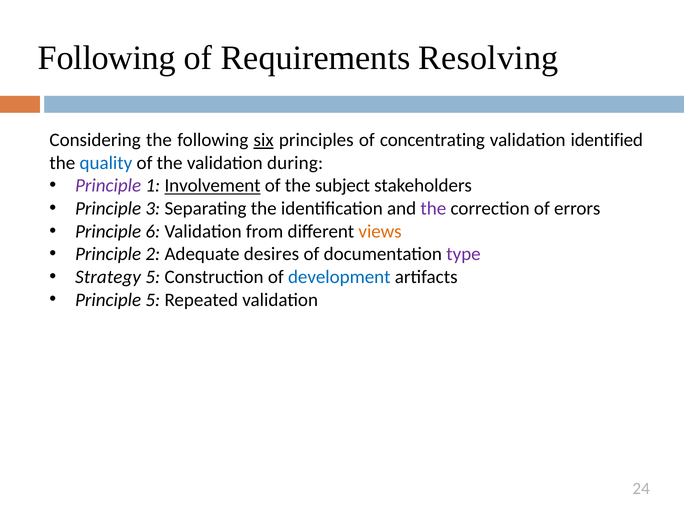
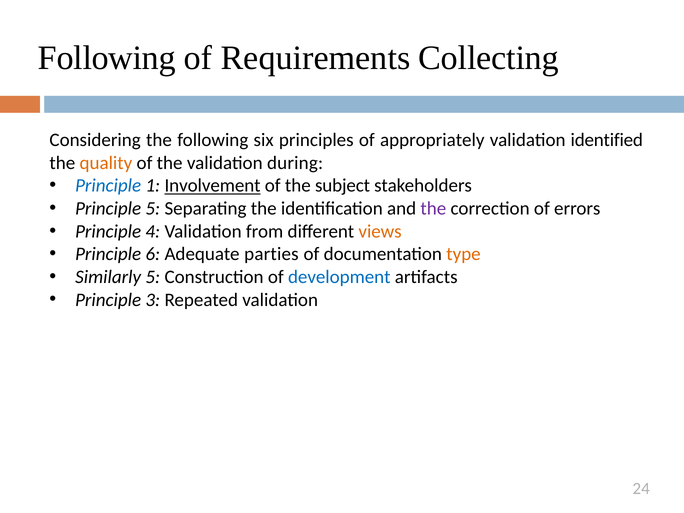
Resolving: Resolving -> Collecting
six underline: present -> none
concentrating: concentrating -> appropriately
quality colour: blue -> orange
Principle at (108, 186) colour: purple -> blue
Principle 3: 3 -> 5
6: 6 -> 4
2: 2 -> 6
desires: desires -> parties
type colour: purple -> orange
Strategy: Strategy -> Similarly
Principle 5: 5 -> 3
